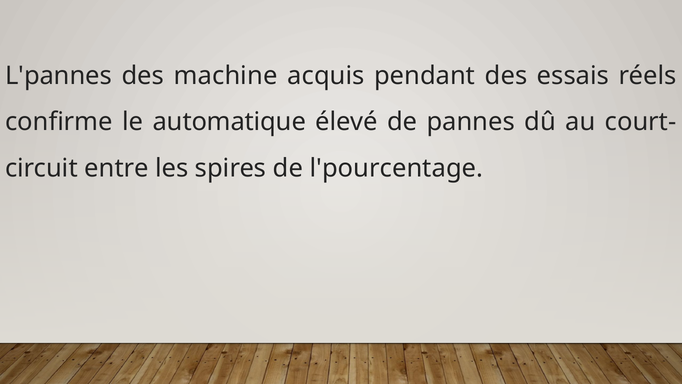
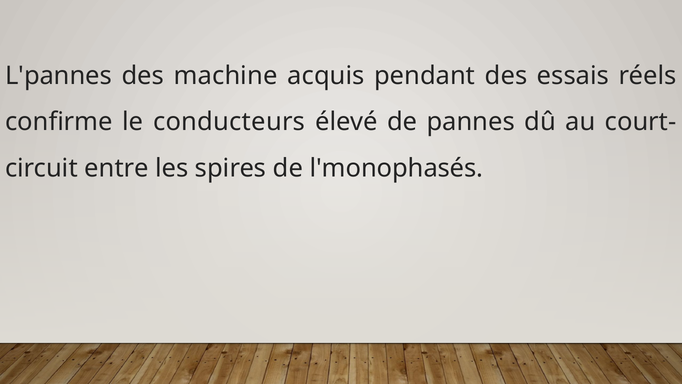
automatique: automatique -> conducteurs
l'pourcentage: l'pourcentage -> l'monophasés
